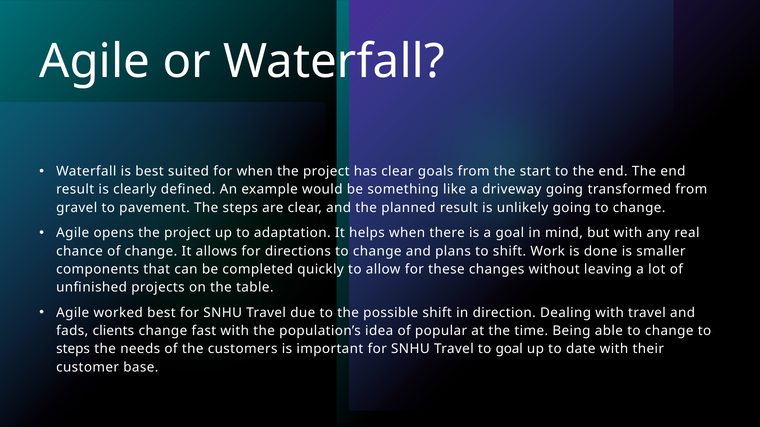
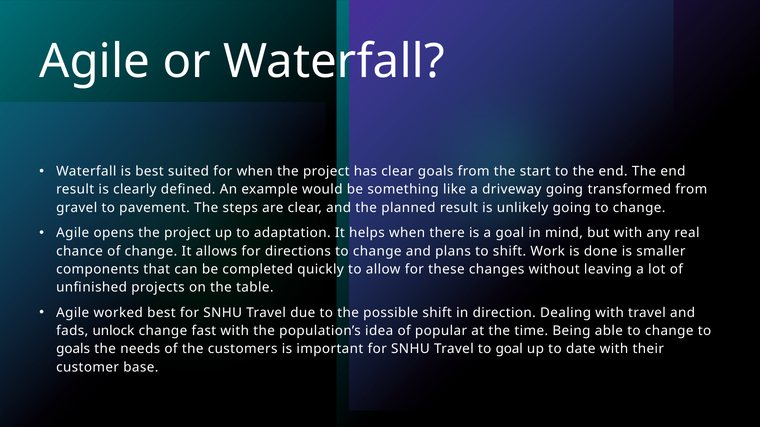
clients: clients -> unlock
steps at (73, 349): steps -> goals
